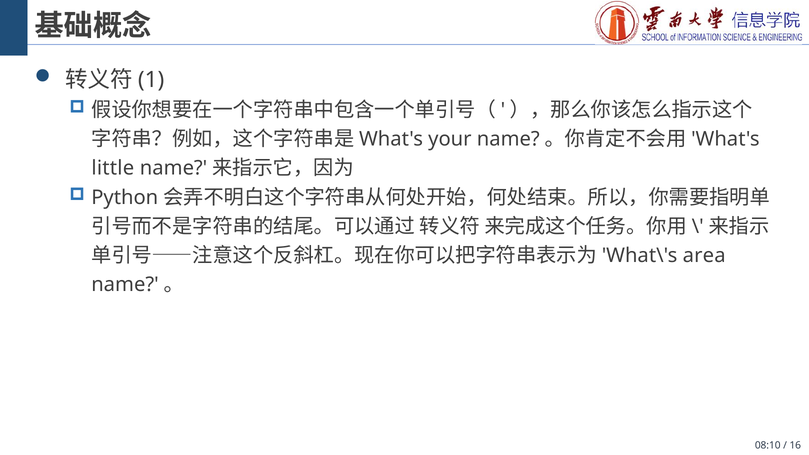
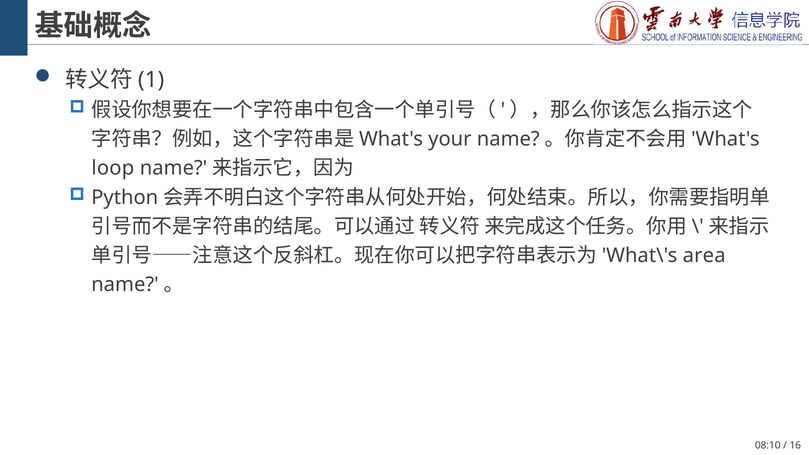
little: little -> loop
